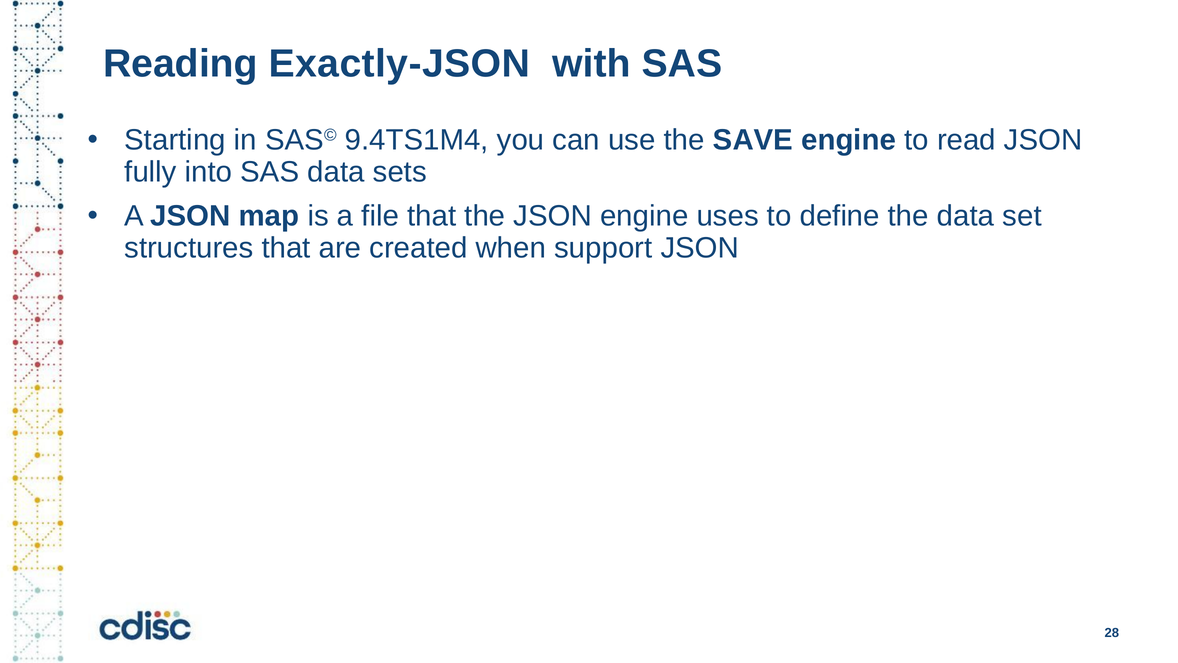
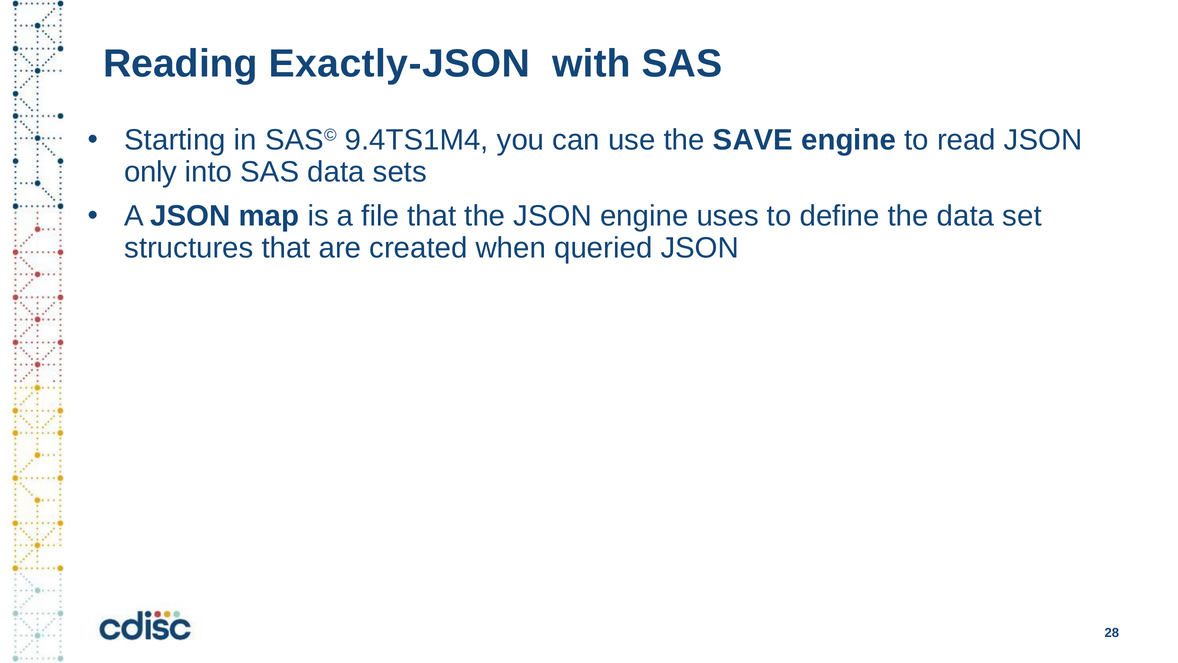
fully: fully -> only
support: support -> queried
